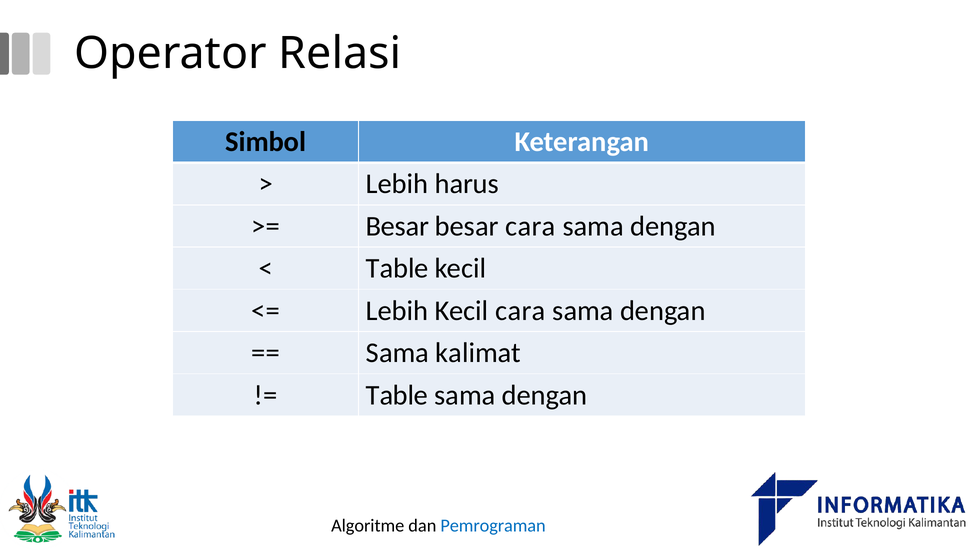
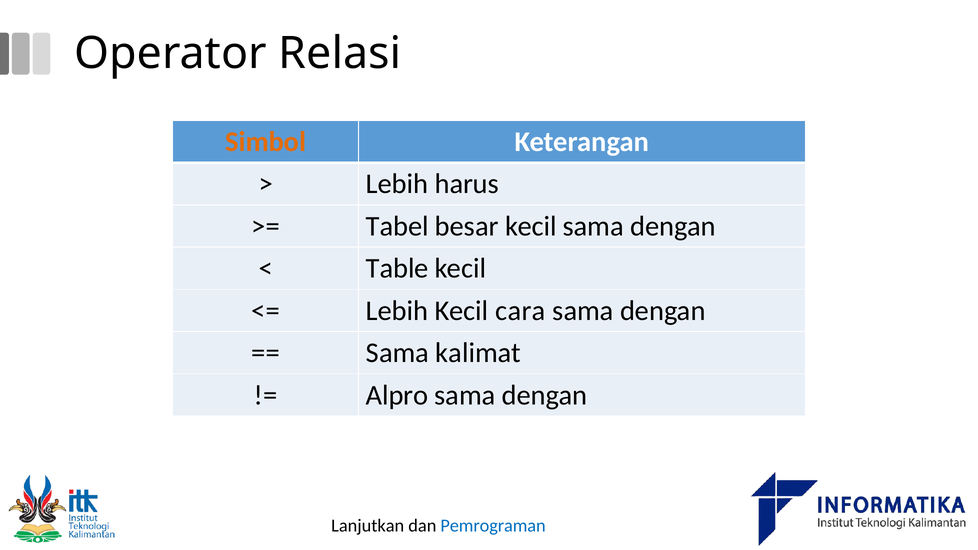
Simbol colour: black -> orange
Besar at (397, 226): Besar -> Tabel
besar cara: cara -> kecil
Table at (397, 395): Table -> Alpro
Algoritme: Algoritme -> Lanjutkan
